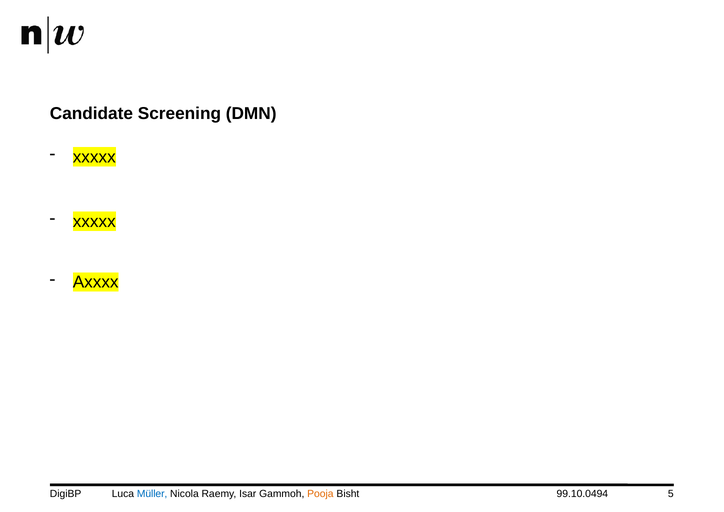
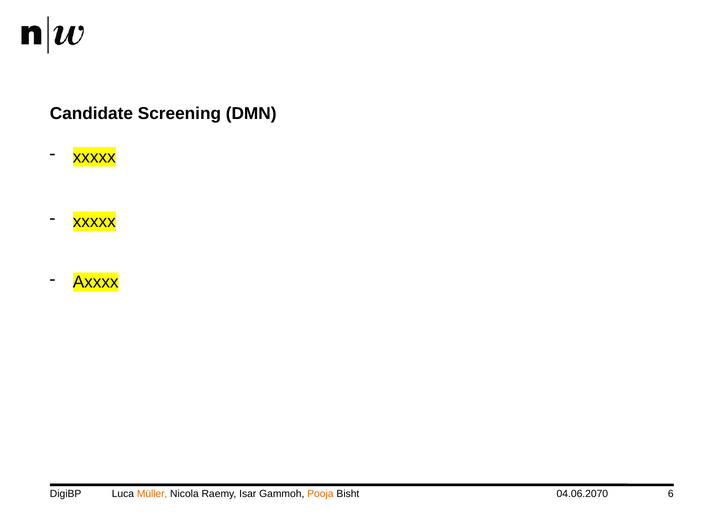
Müller colour: blue -> orange
99.10.0494: 99.10.0494 -> 04.06.2070
5: 5 -> 6
